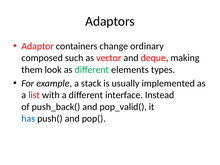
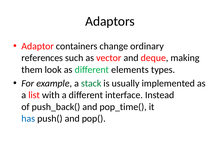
composed: composed -> references
stack colour: black -> green
pop_valid(: pop_valid( -> pop_time(
